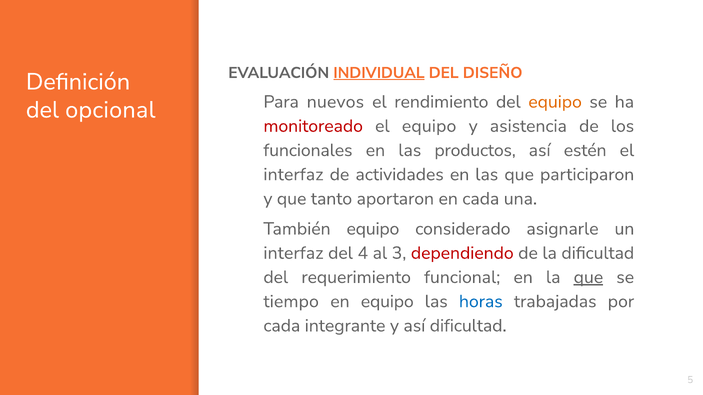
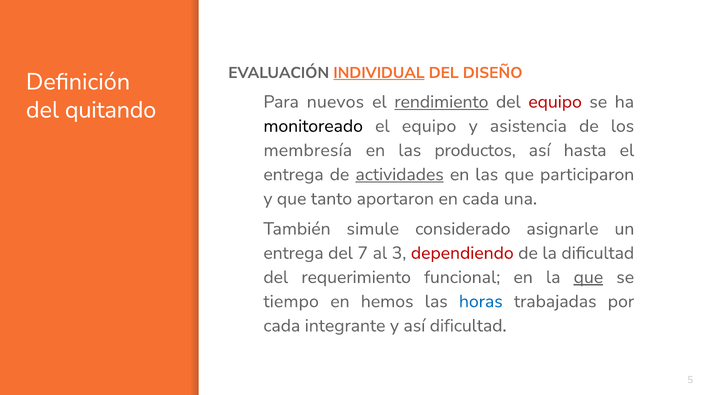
rendimiento underline: none -> present
equipo at (555, 102) colour: orange -> red
opcional: opcional -> quitando
monitoreado colour: red -> black
funcionales: funcionales -> membresía
estén: estén -> hasta
interfaz at (293, 175): interfaz -> entrega
actividades underline: none -> present
equipo at (373, 229): equipo -> simule
interfaz at (293, 253): interfaz -> entrega
4: 4 -> 7
en equipo: equipo -> hemos
